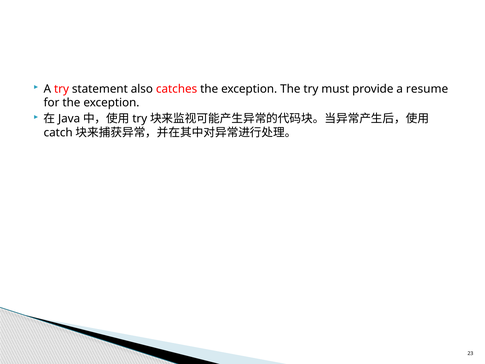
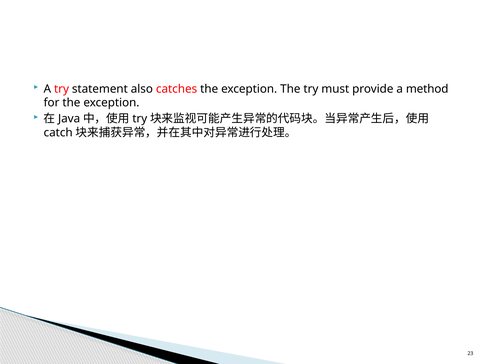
resume: resume -> method
